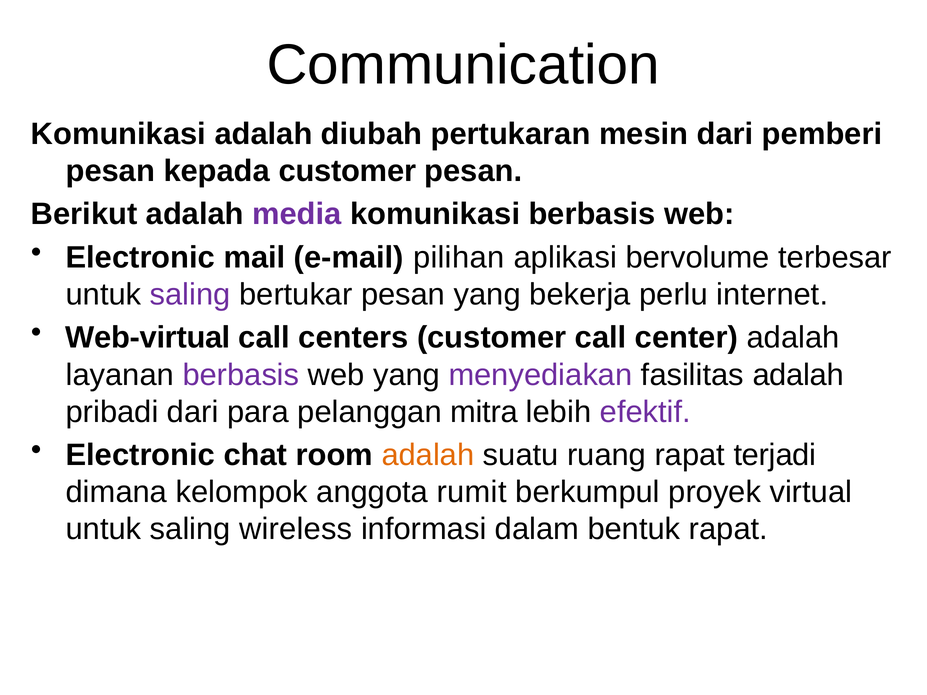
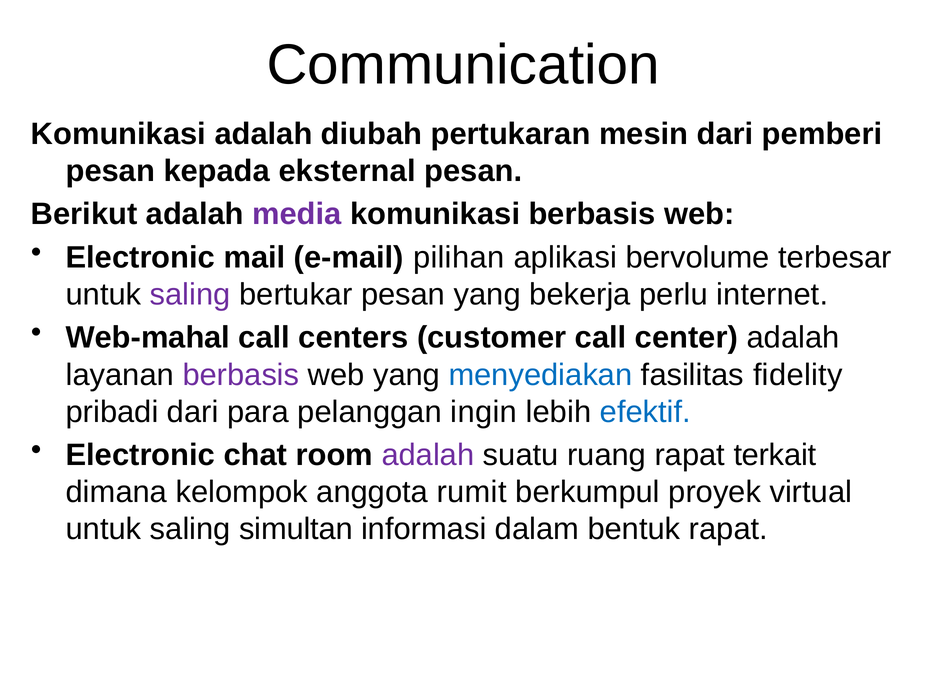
kepada customer: customer -> eksternal
Web-virtual: Web-virtual -> Web-mahal
menyediakan colour: purple -> blue
fasilitas adalah: adalah -> fidelity
mitra: mitra -> ingin
efektif colour: purple -> blue
adalah at (428, 455) colour: orange -> purple
terjadi: terjadi -> terkait
wireless: wireless -> simultan
